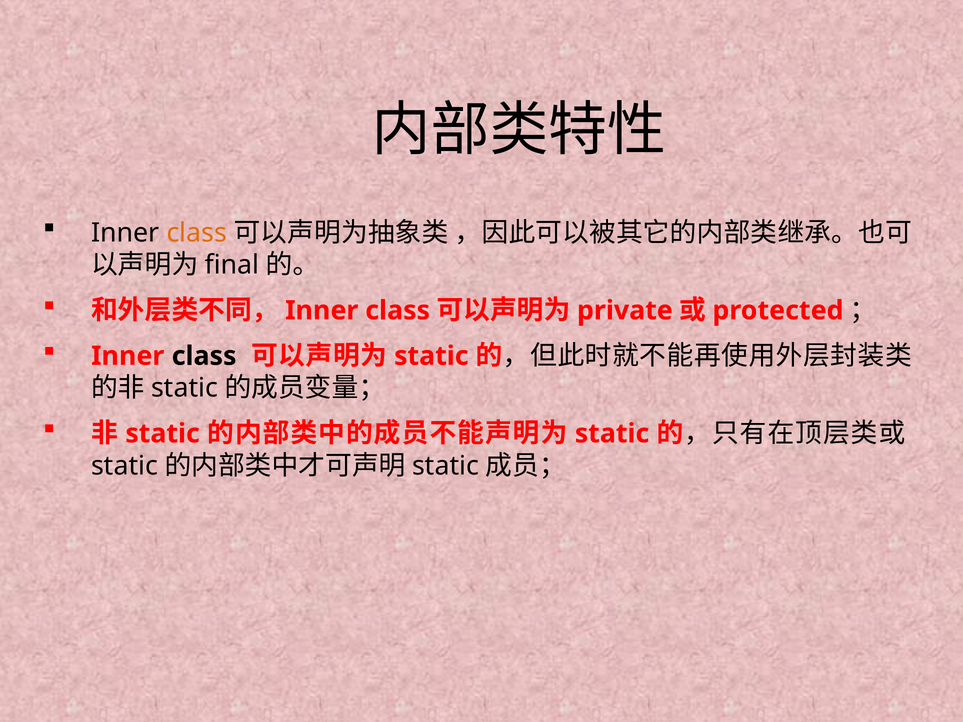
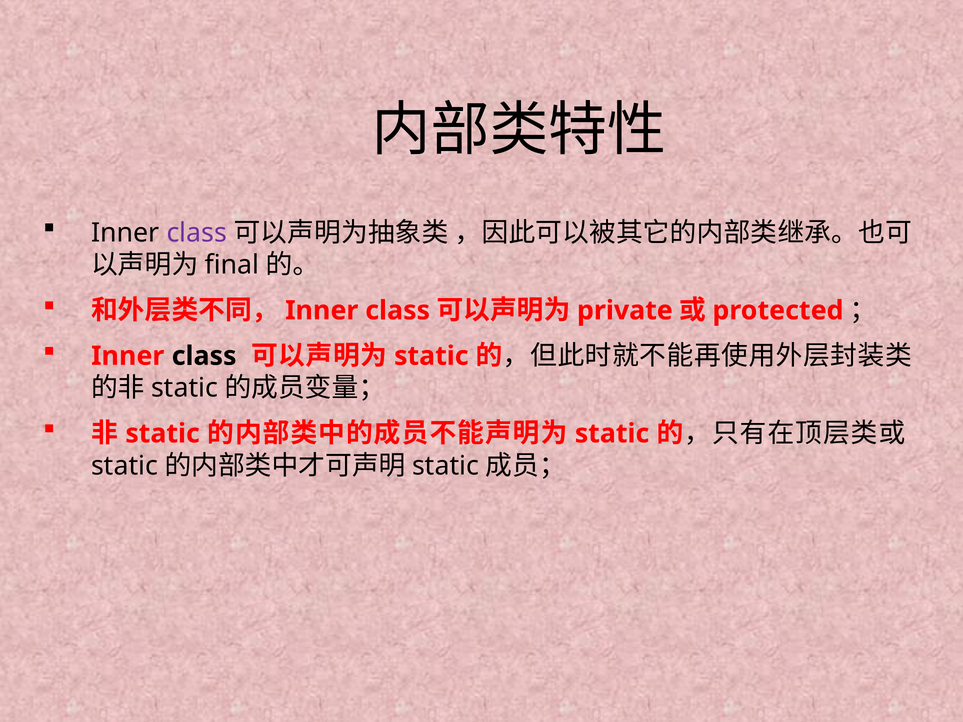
class at (197, 233) colour: orange -> purple
